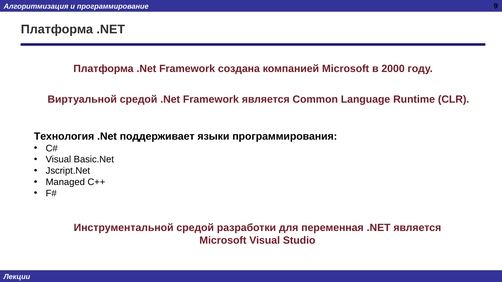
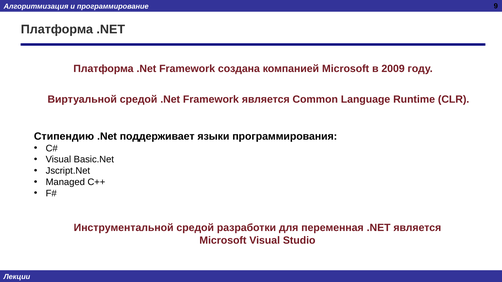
2000: 2000 -> 2009
Технология: Технология -> Стипендию
